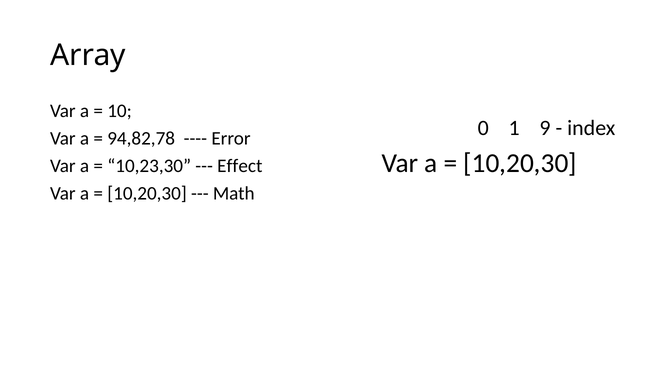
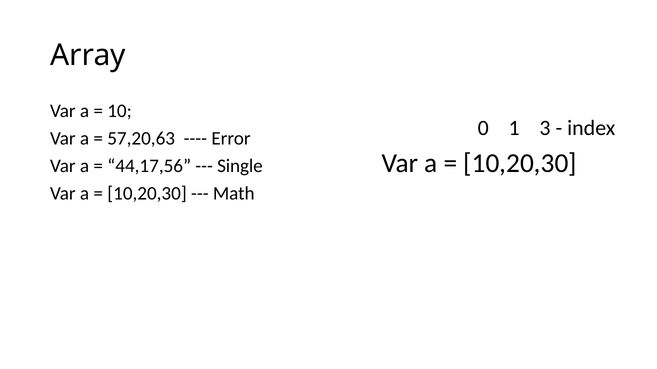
9: 9 -> 3
94,82,78: 94,82,78 -> 57,20,63
10,23,30: 10,23,30 -> 44,17,56
Effect: Effect -> Single
